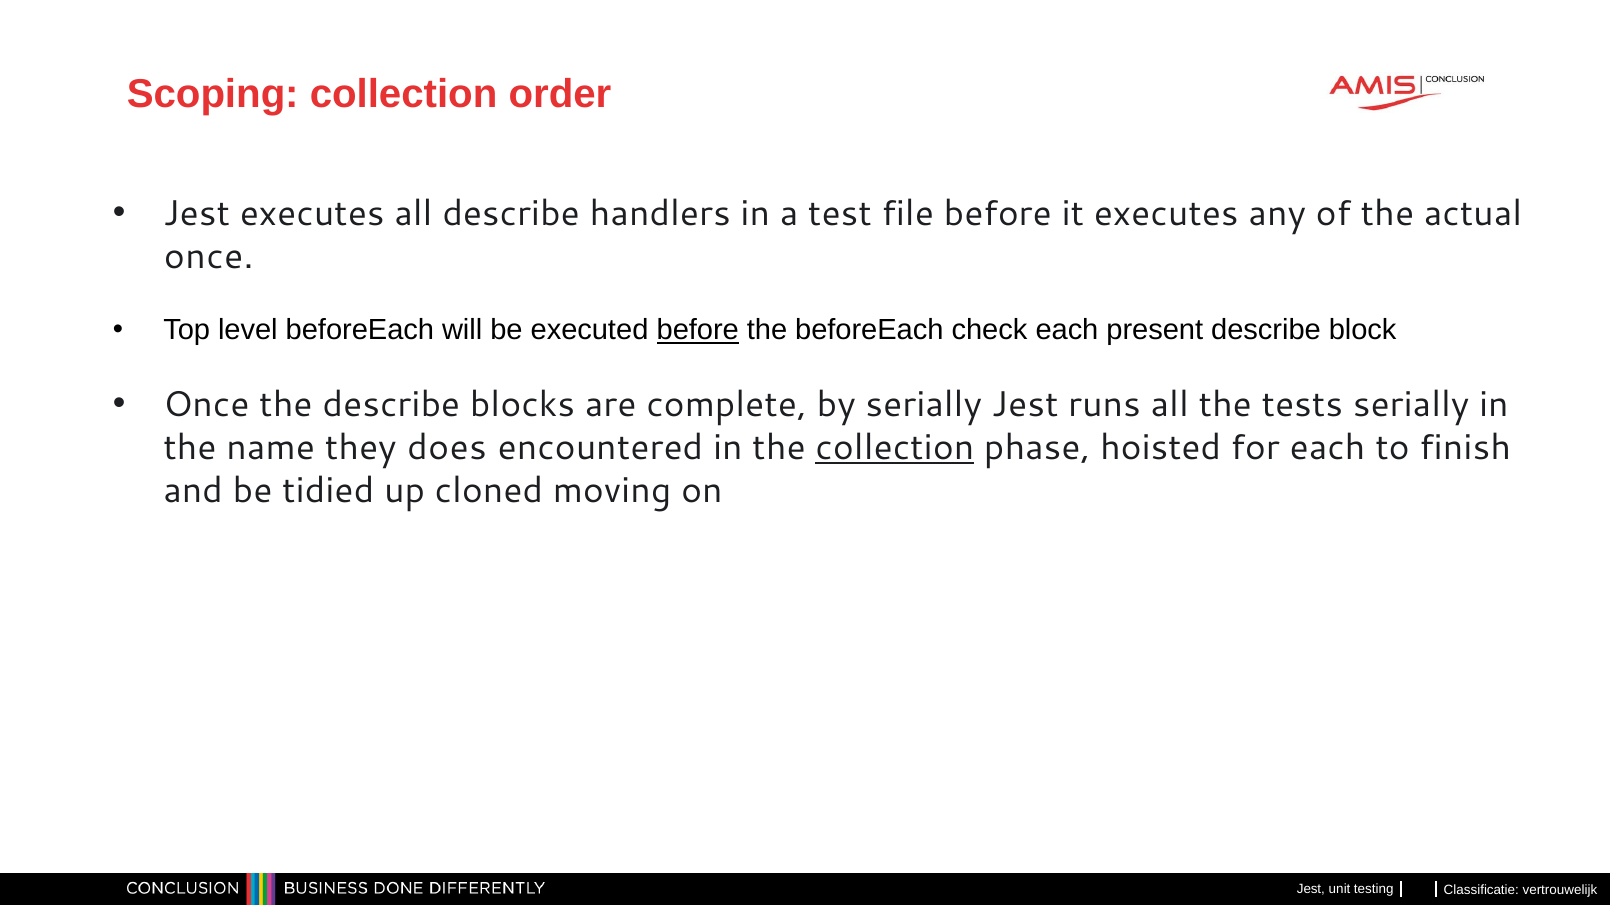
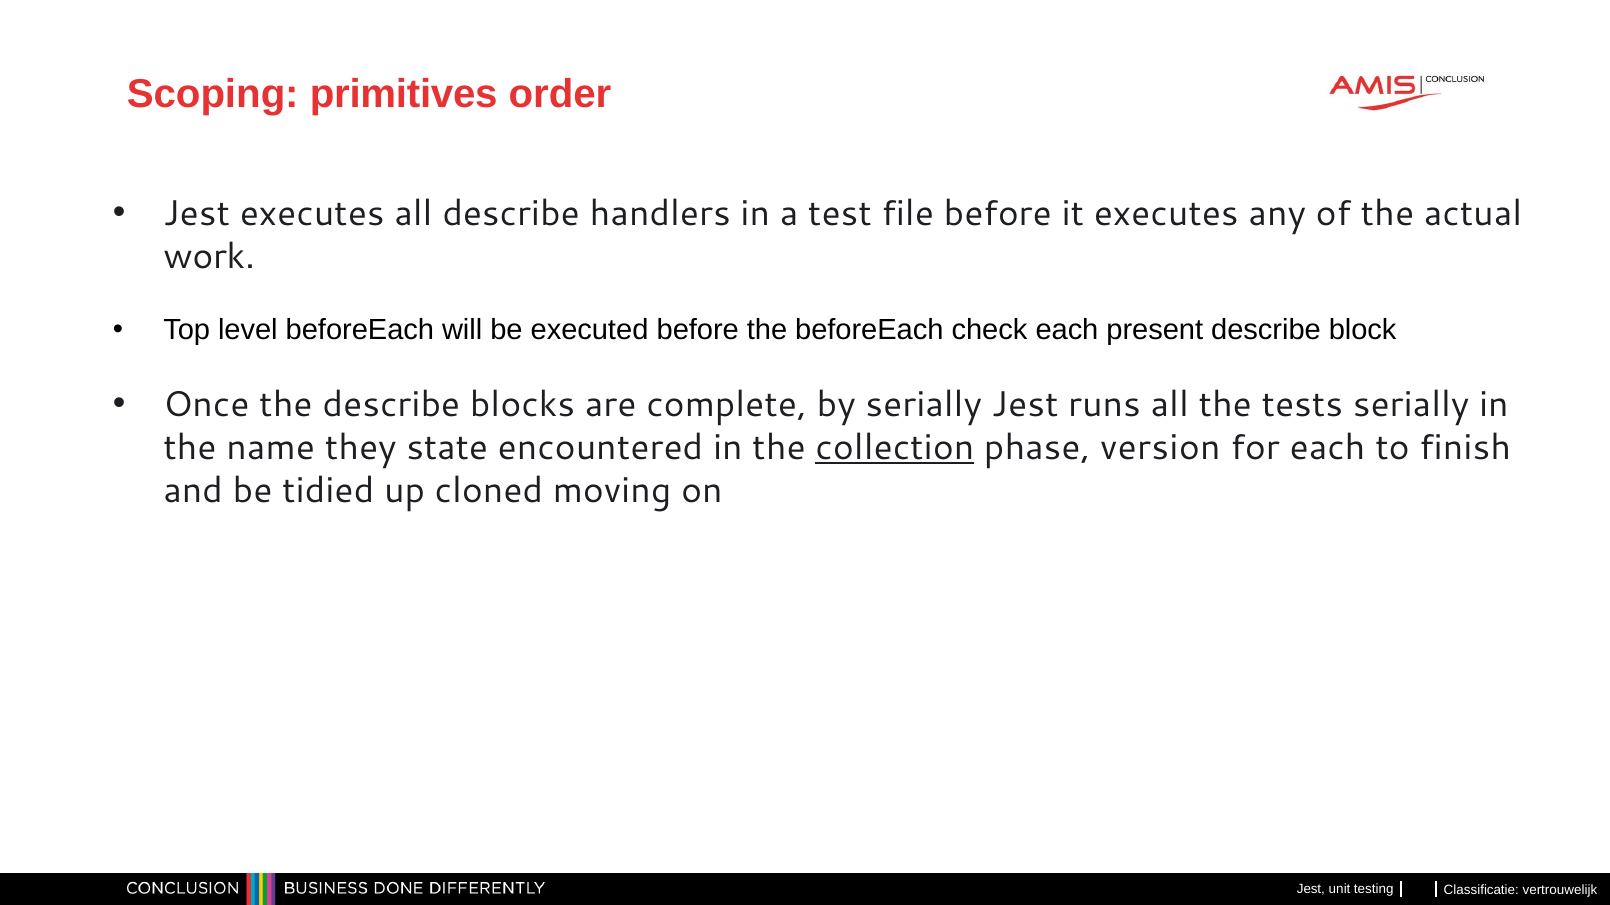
Scoping collection: collection -> primitives
once at (209, 257): once -> work
before at (698, 330) underline: present -> none
does: does -> state
hoisted: hoisted -> version
